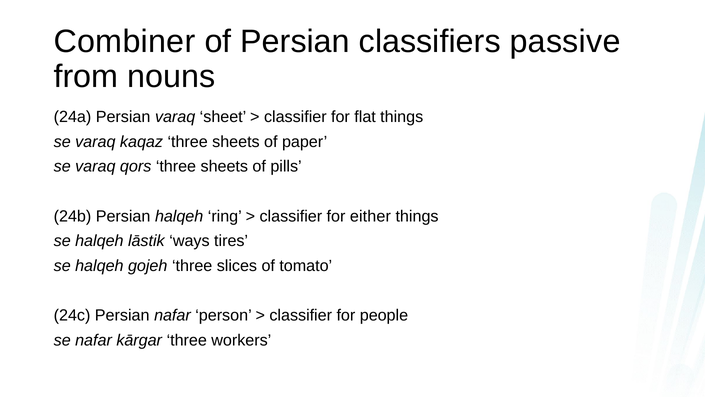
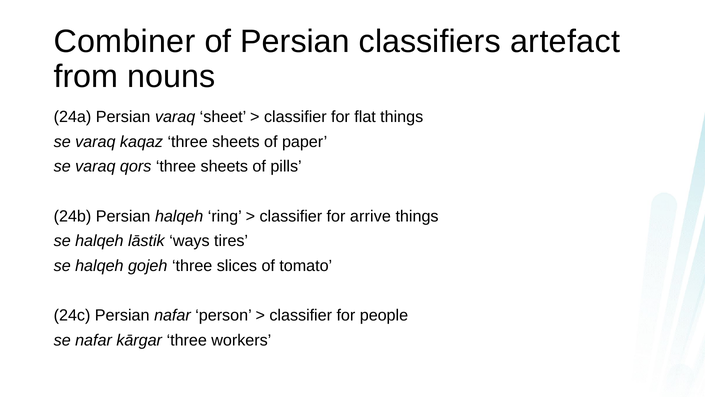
passive: passive -> artefact
either: either -> arrive
